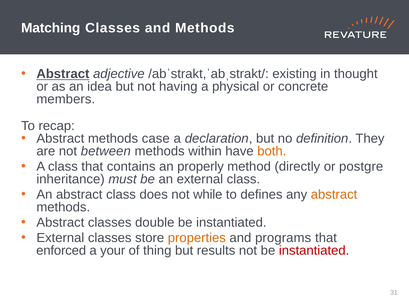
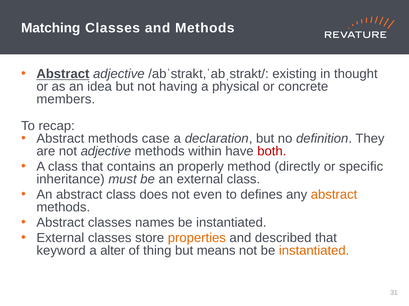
not between: between -> adjective
both colour: orange -> red
postgre: postgre -> specific
while: while -> even
double: double -> names
programs: programs -> described
enforced: enforced -> keyword
your: your -> alter
results: results -> means
instantiated at (314, 251) colour: red -> orange
